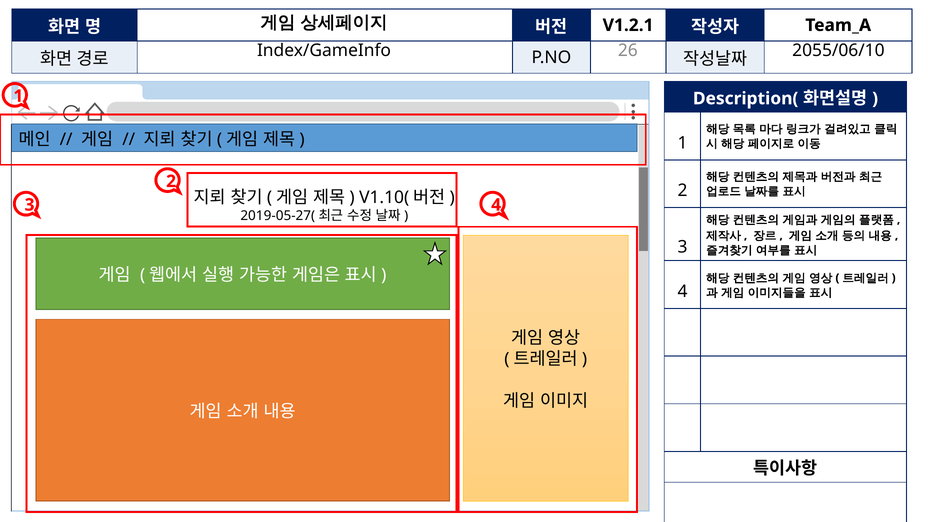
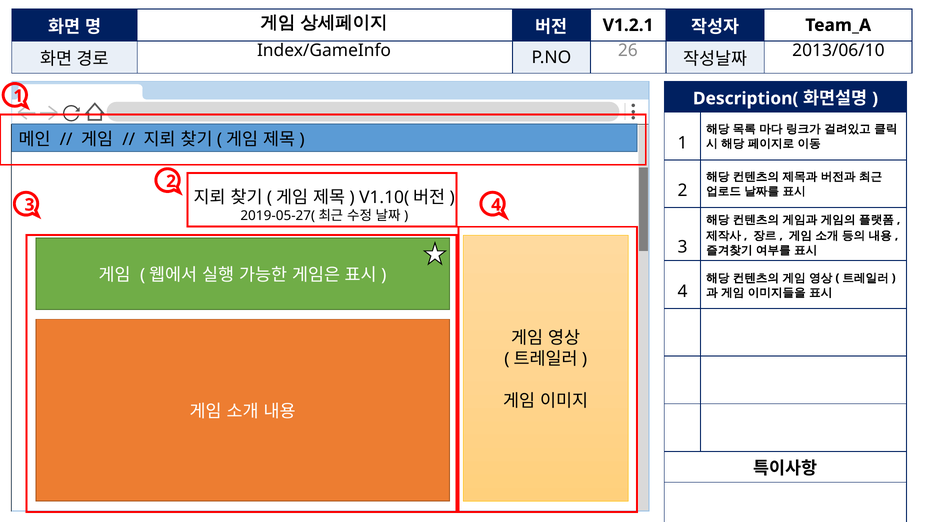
2055/06/10: 2055/06/10 -> 2013/06/10
